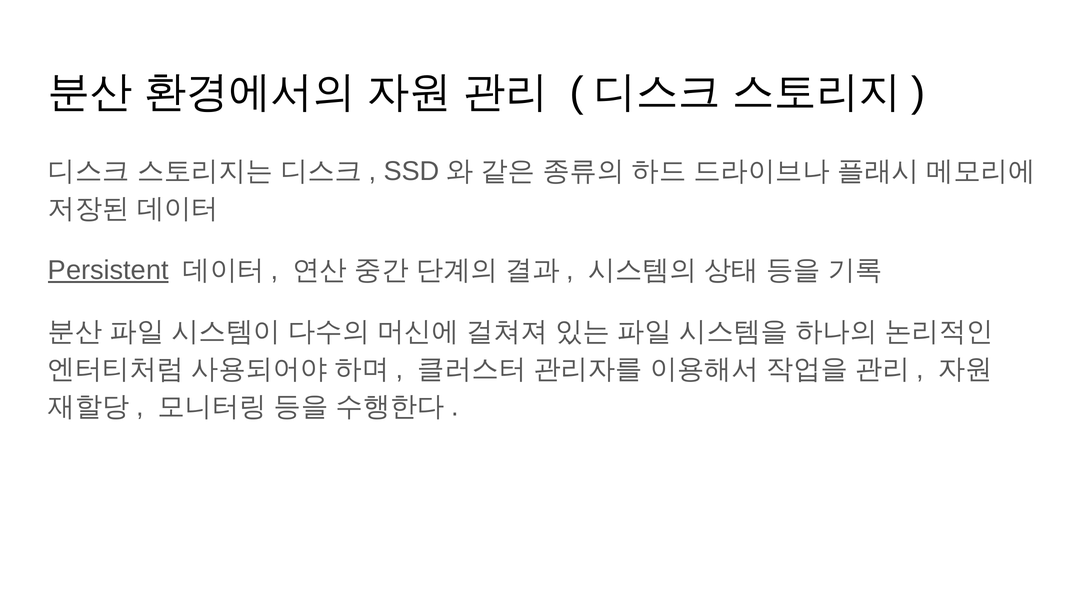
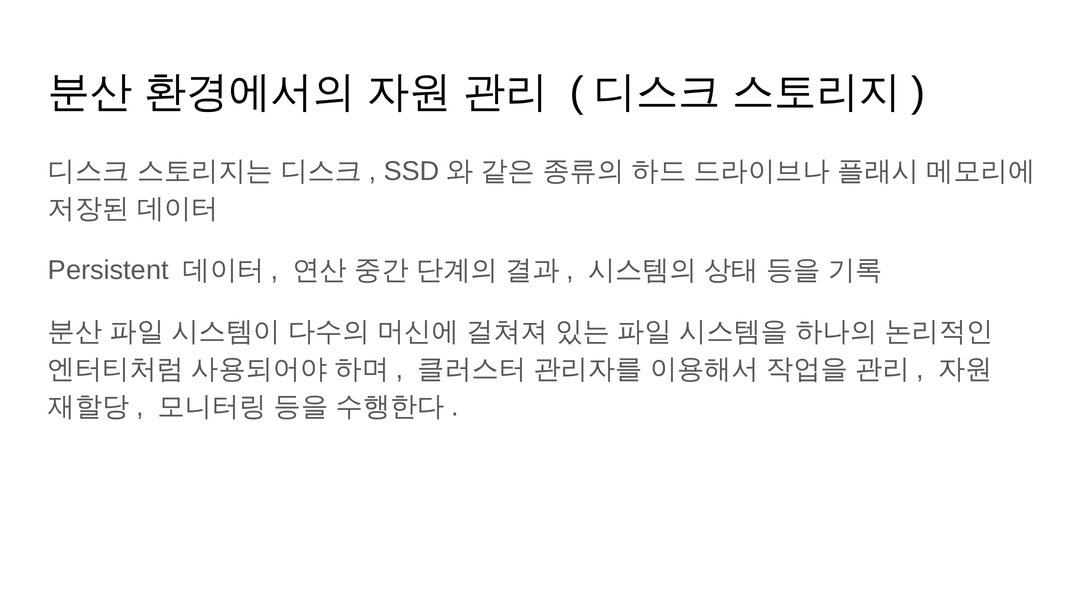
Persistent underline: present -> none
